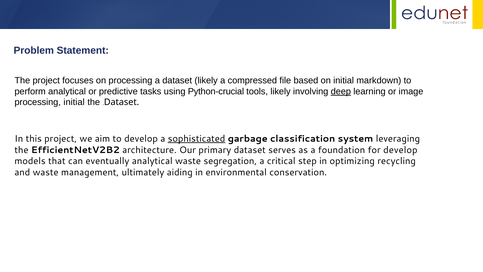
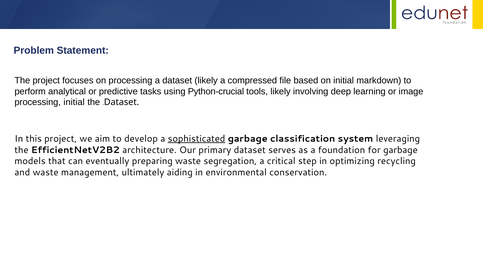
deep underline: present -> none
for develop: develop -> garbage
eventually analytical: analytical -> preparing
